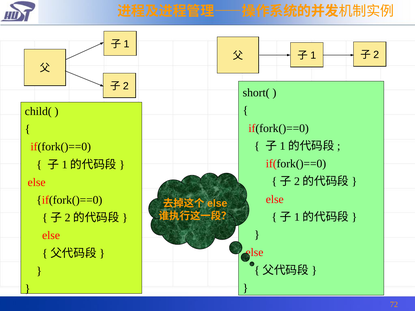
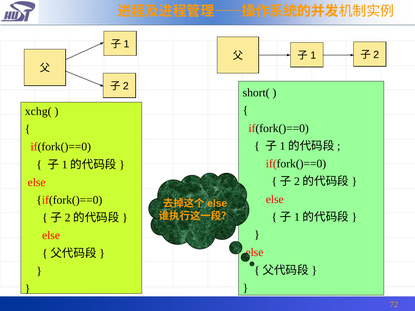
child(: child( -> xchg(
